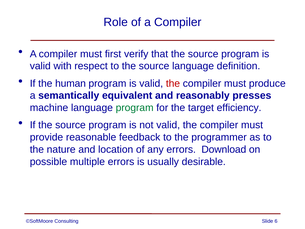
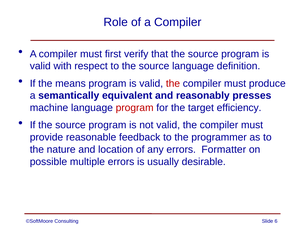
human: human -> means
program at (135, 108) colour: green -> red
Download: Download -> Formatter
